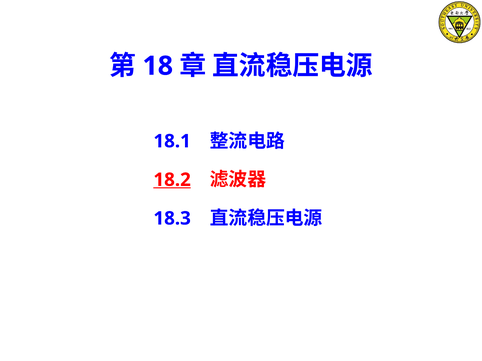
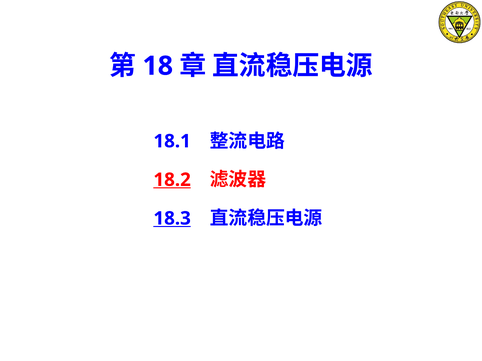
18.3 underline: none -> present
